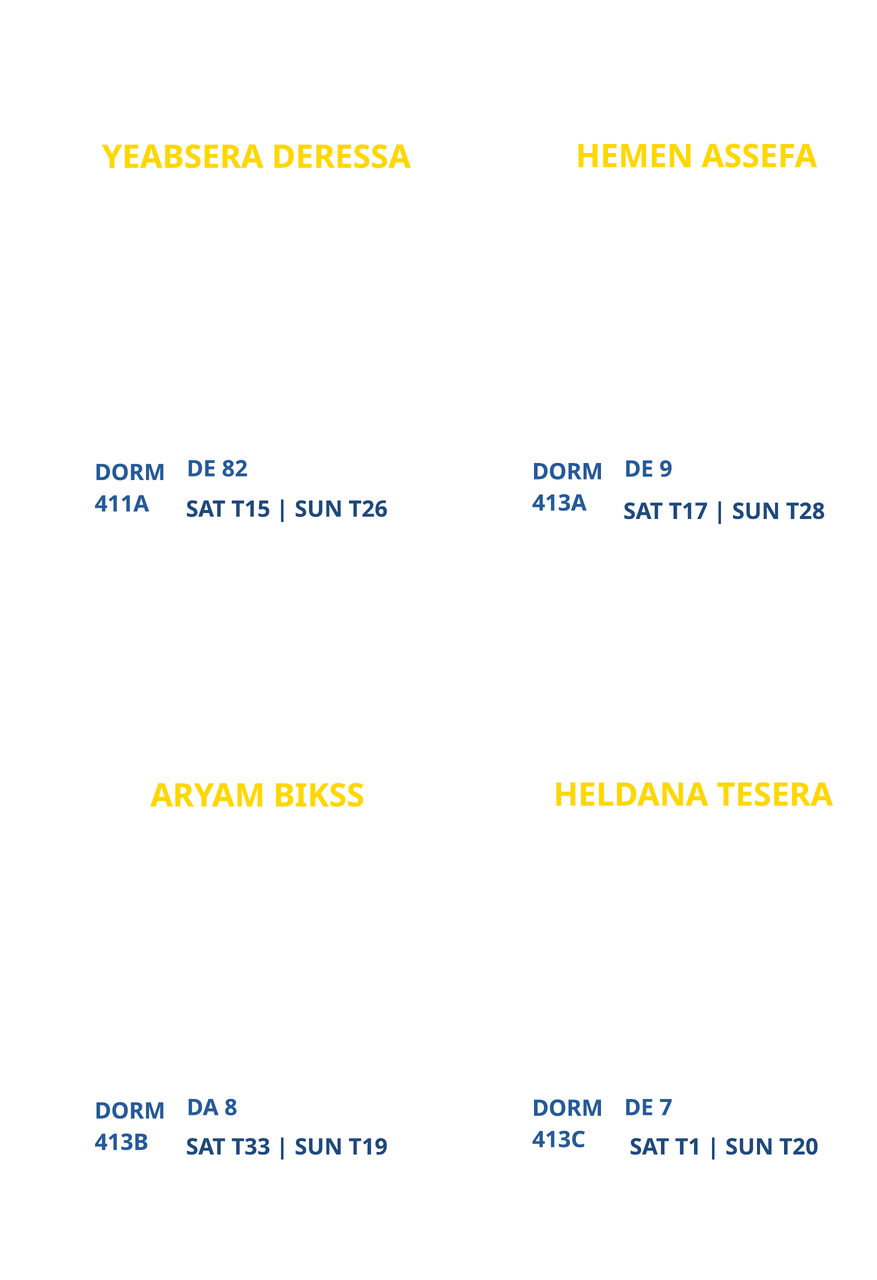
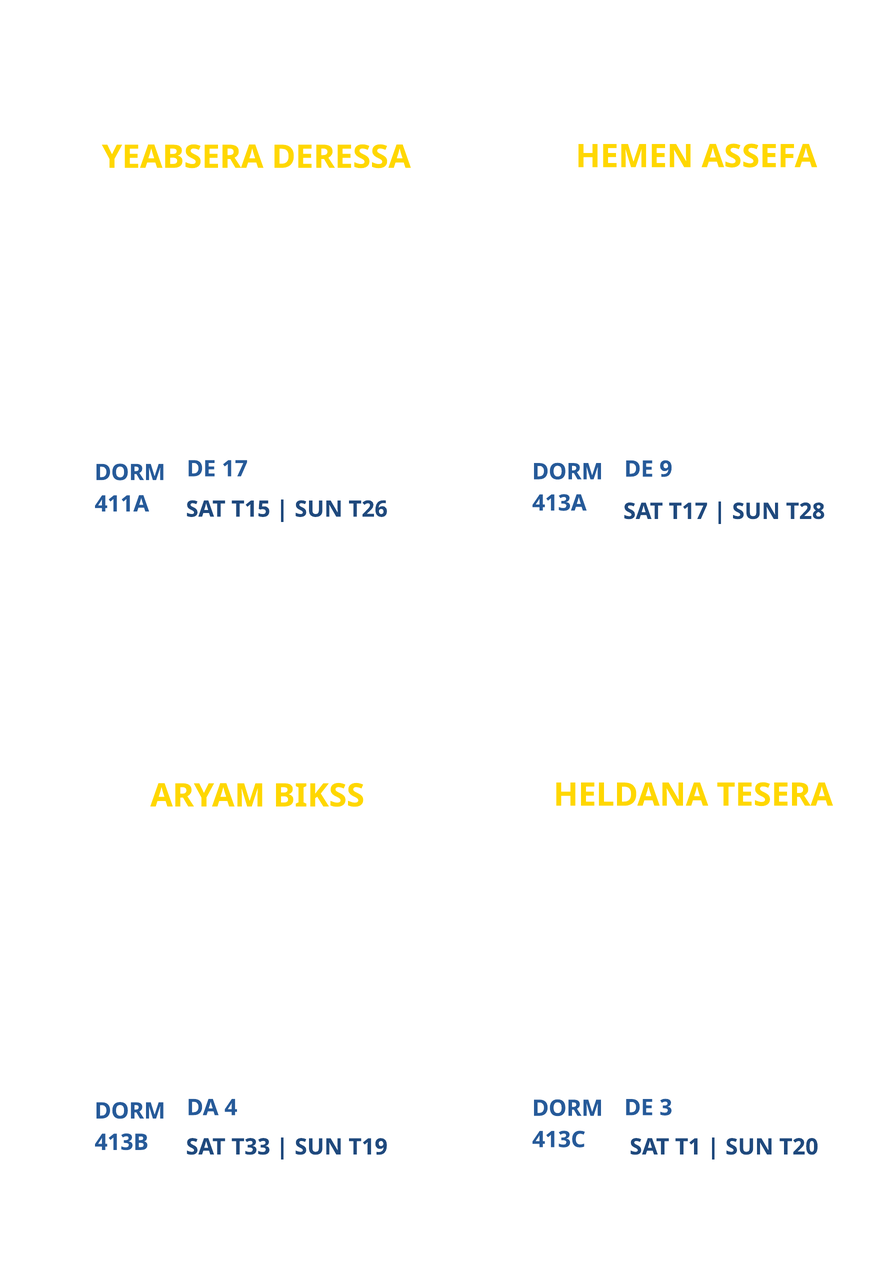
82: 82 -> 17
8: 8 -> 4
7: 7 -> 3
